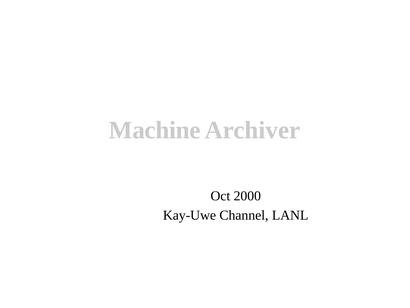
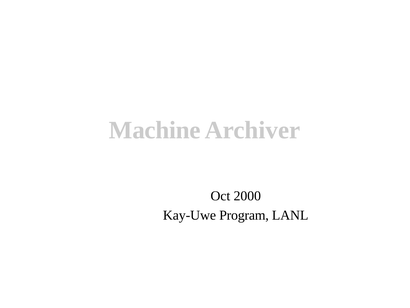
Channel: Channel -> Program
